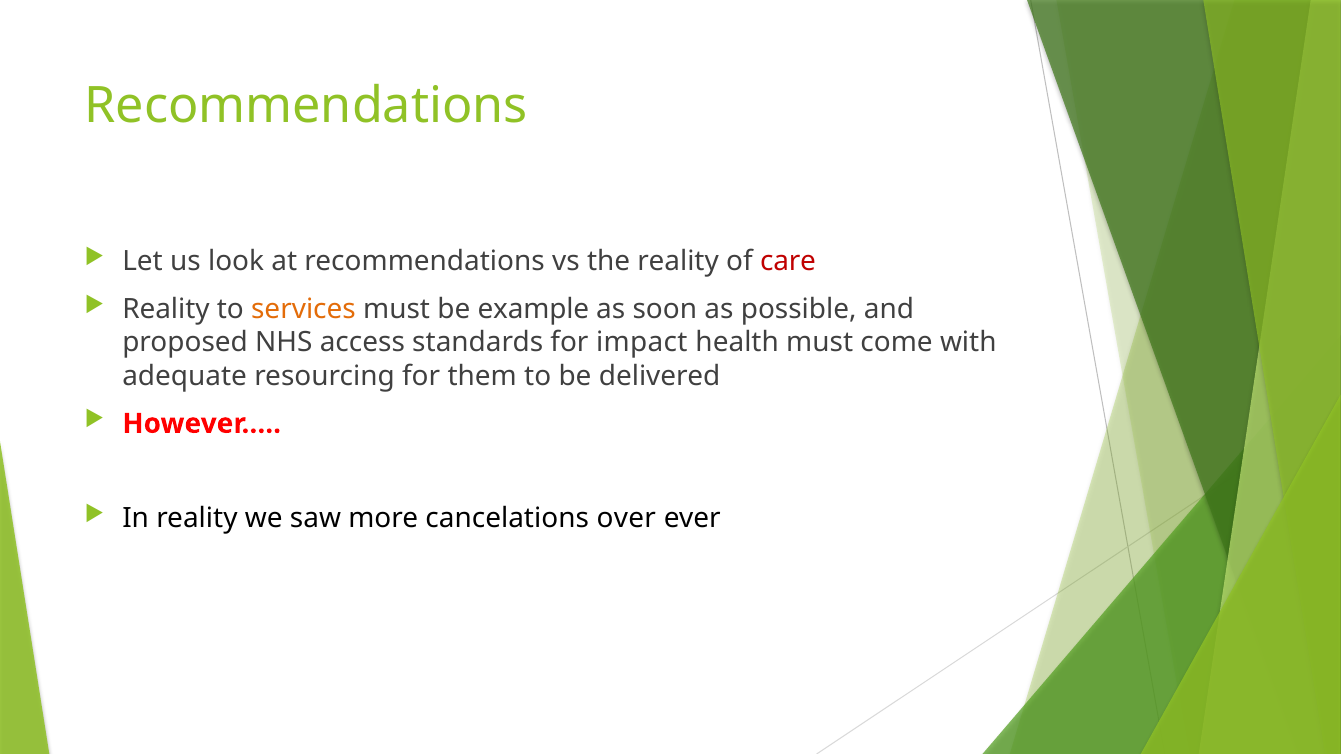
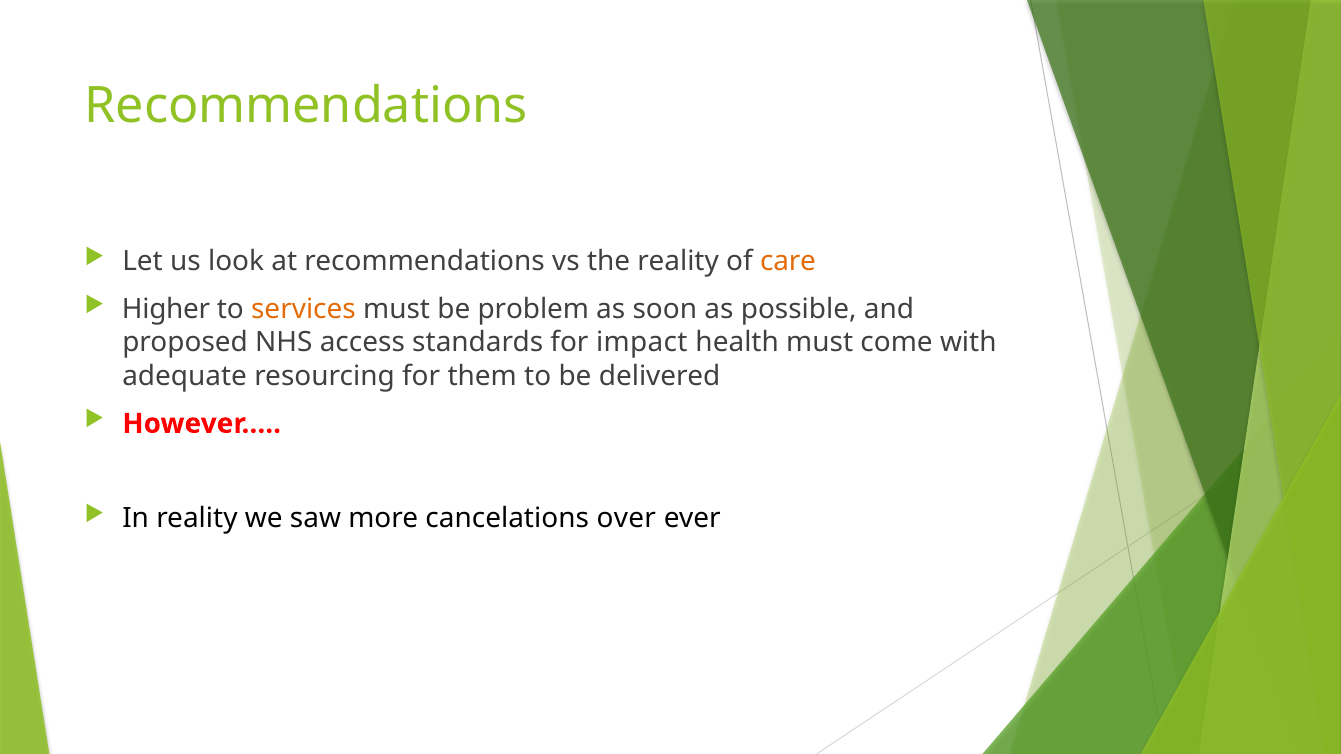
care colour: red -> orange
Reality at (166, 309): Reality -> Higher
example: example -> problem
